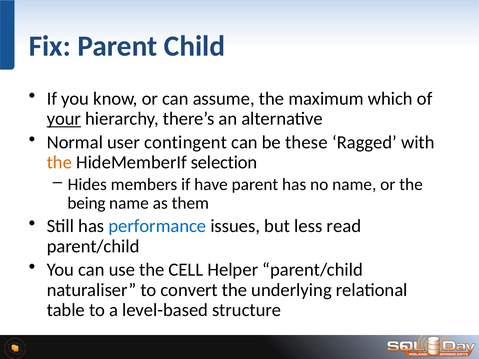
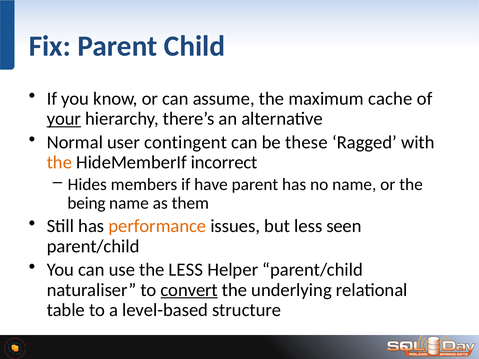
which: which -> cache
selection: selection -> incorrect
performance colour: blue -> orange
read: read -> seen
the CELL: CELL -> LESS
convert underline: none -> present
